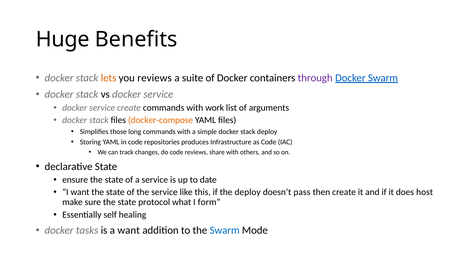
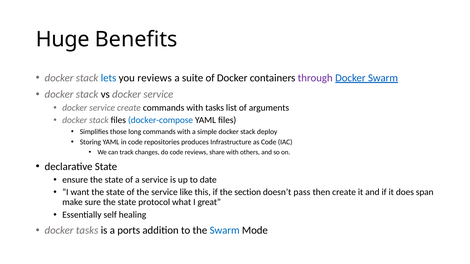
lets colour: orange -> blue
with work: work -> tasks
docker-compose colour: orange -> blue
the deploy: deploy -> section
host: host -> span
form: form -> great
a want: want -> ports
